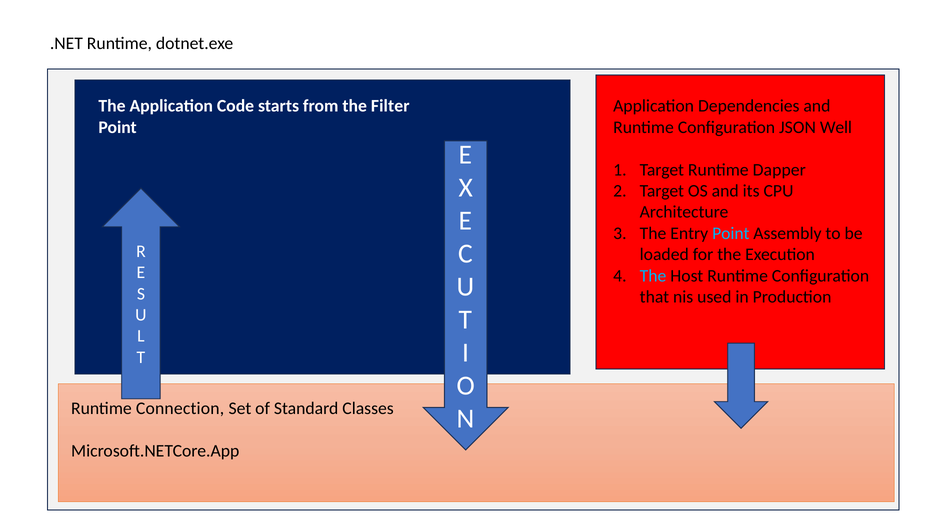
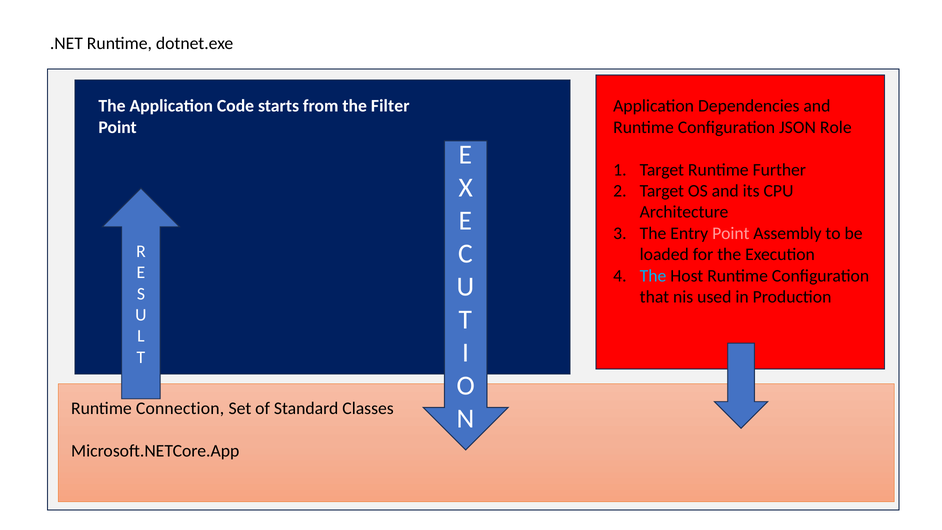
Well: Well -> Role
Dapper: Dapper -> Further
Point at (731, 233) colour: light blue -> pink
